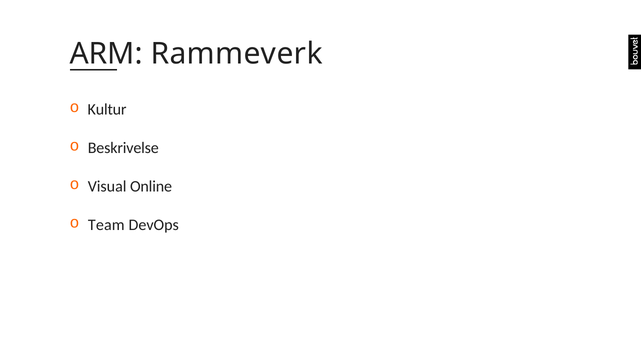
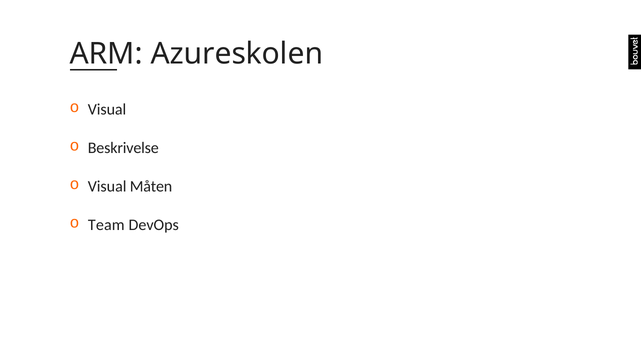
Rammeverk: Rammeverk -> Azureskolen
Kultur at (107, 109): Kultur -> Visual
Online: Online -> Måten
